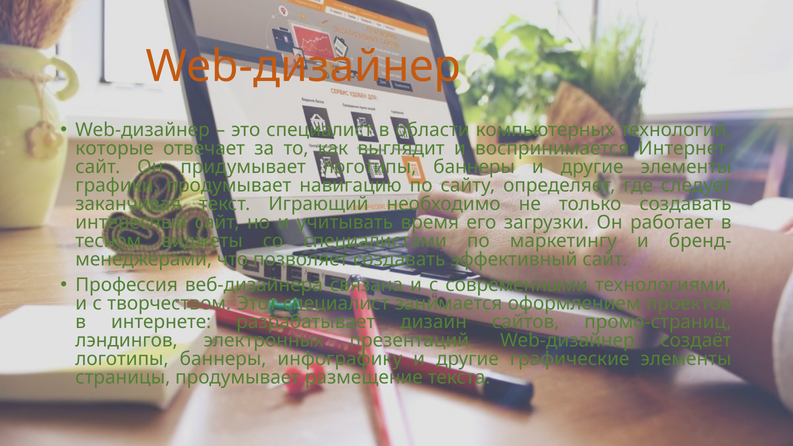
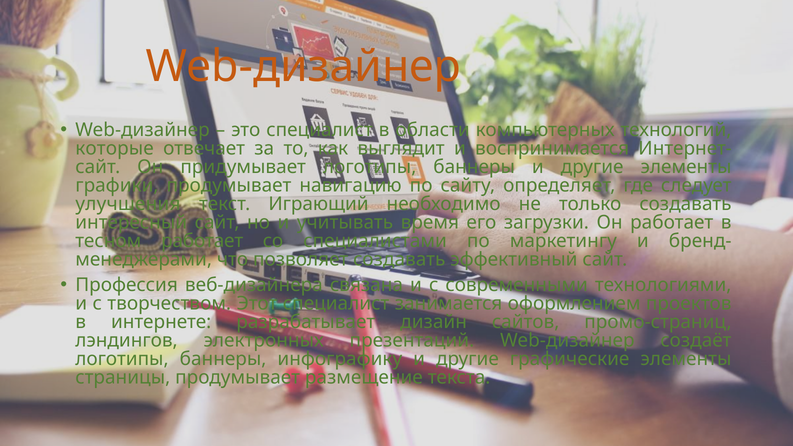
заканчивая: заканчивая -> улучшения
тесном виджеты: виджеты -> работает
